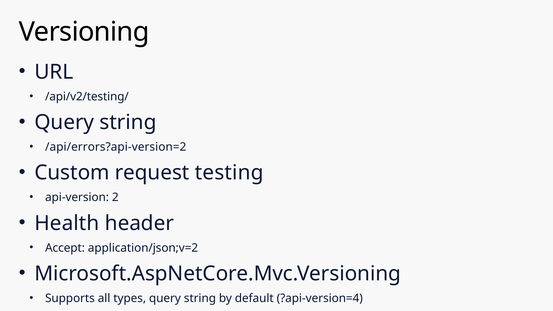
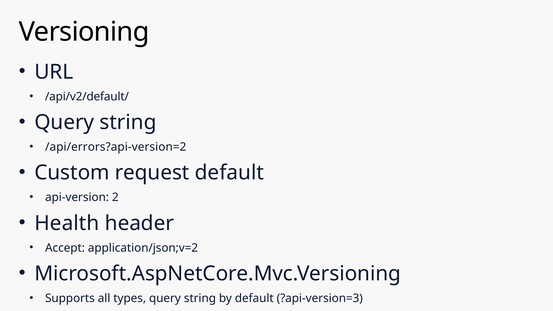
/api/v2/testing/: /api/v2/testing/ -> /api/v2/default/
request testing: testing -> default
?api-version=4: ?api-version=4 -> ?api-version=3
